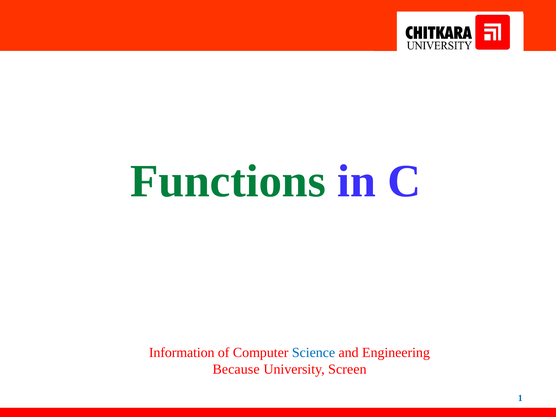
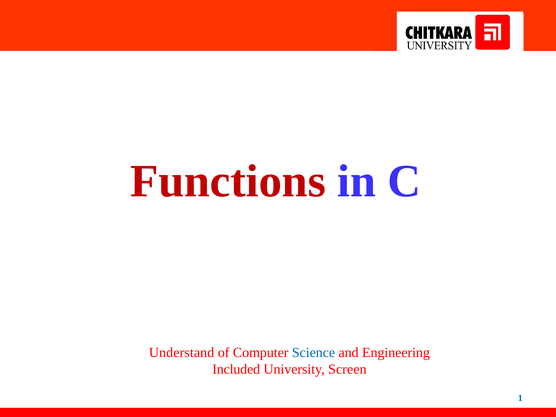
Functions colour: green -> red
Information: Information -> Understand
Because: Because -> Included
